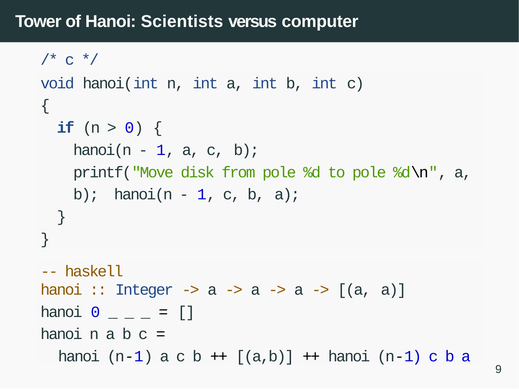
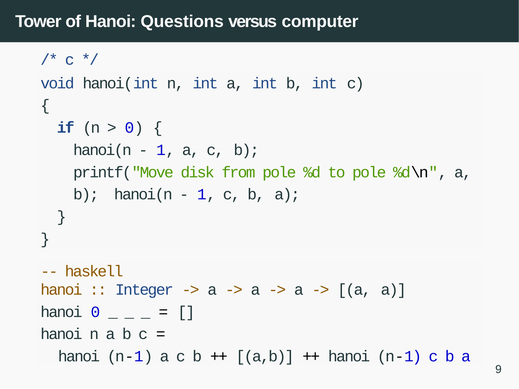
Scientists: Scientists -> Questions
